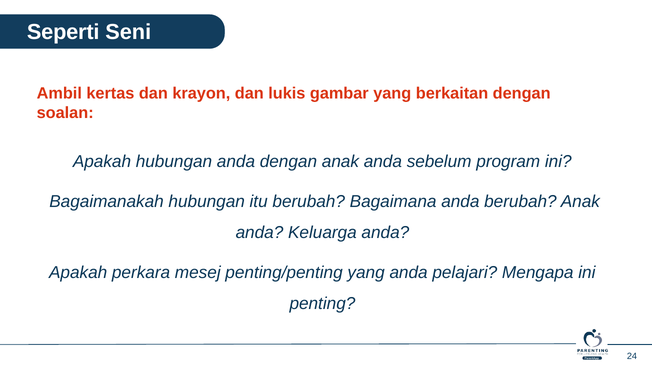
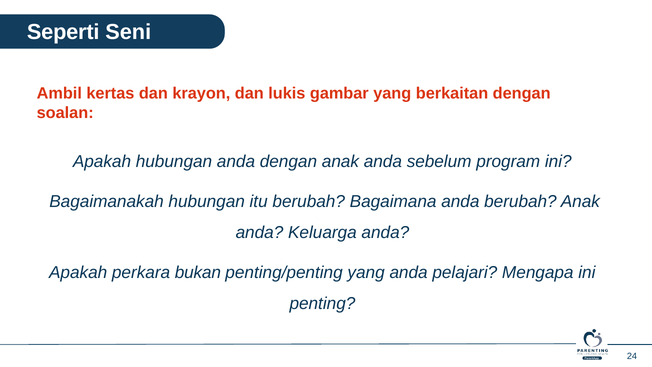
mesej: mesej -> bukan
